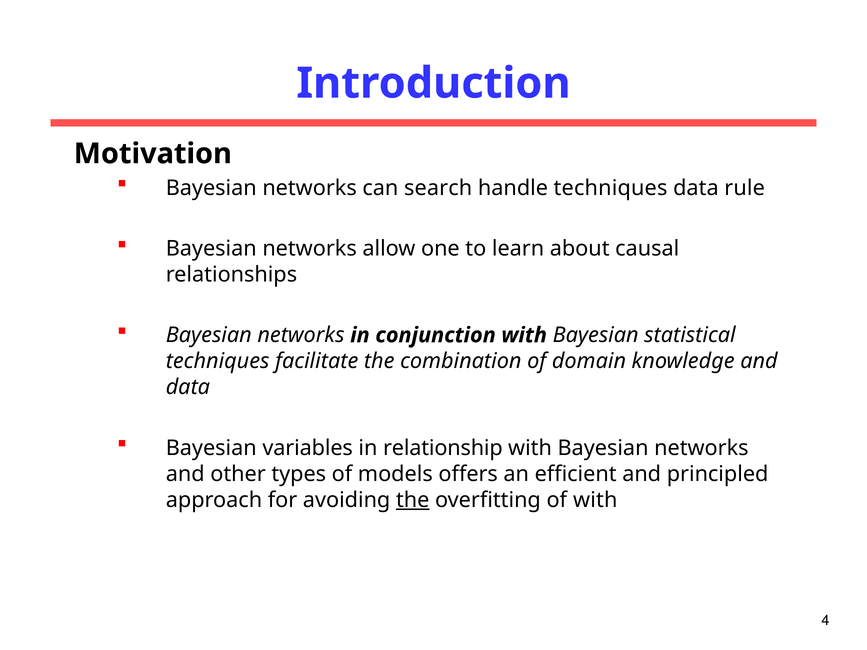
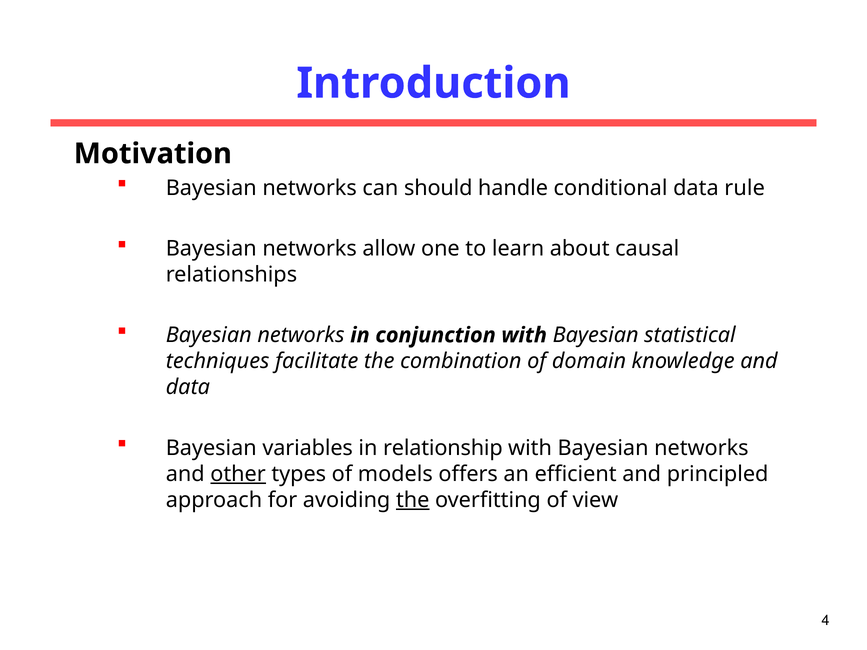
search: search -> should
handle techniques: techniques -> conditional
other underline: none -> present
of with: with -> view
